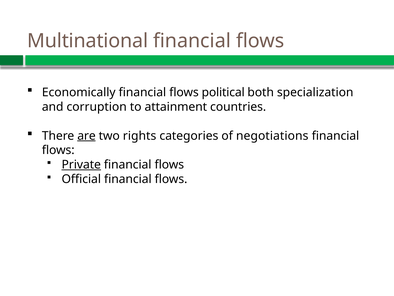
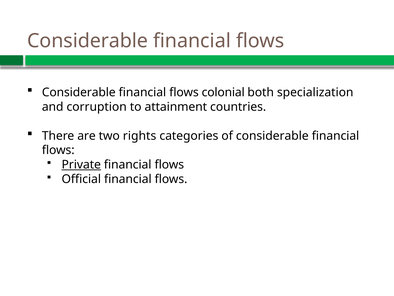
Multinational at (88, 41): Multinational -> Considerable
Economically at (79, 92): Economically -> Considerable
political: political -> colonial
are underline: present -> none
of negotiations: negotiations -> considerable
